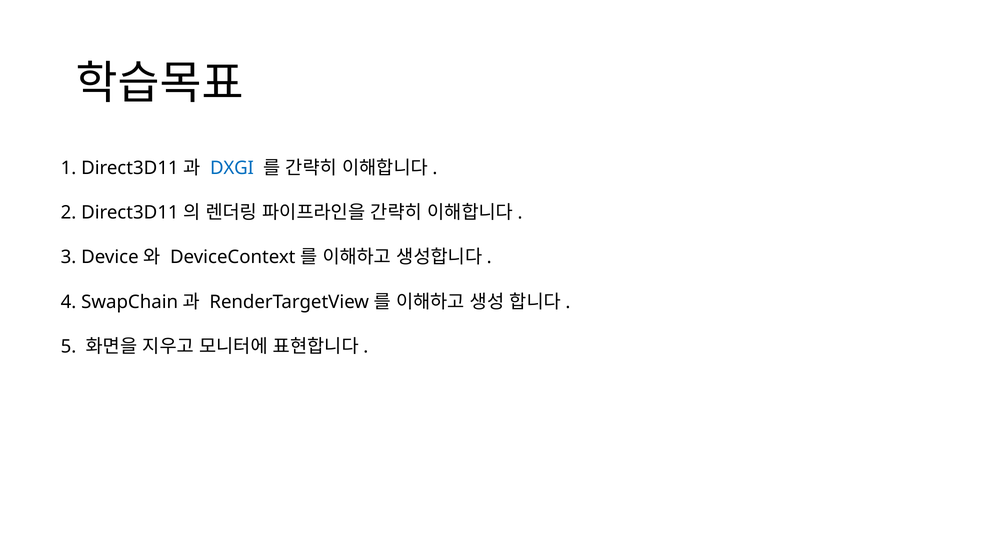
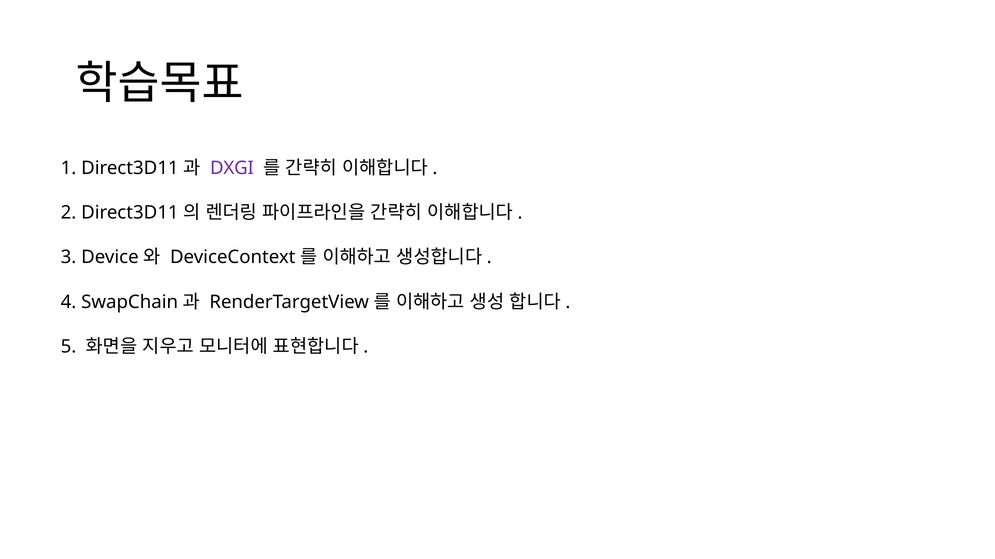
DXGI colour: blue -> purple
